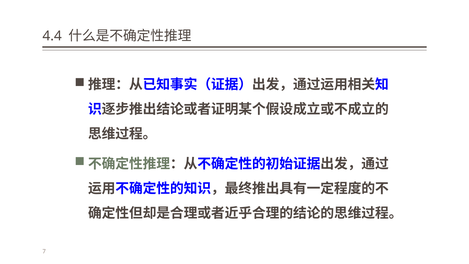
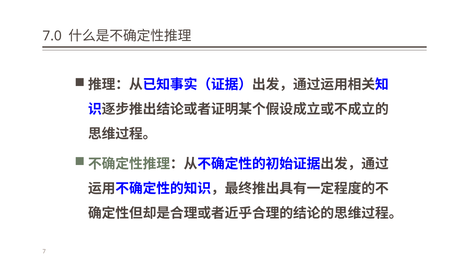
4.4: 4.4 -> 7.0
